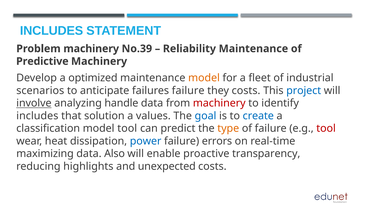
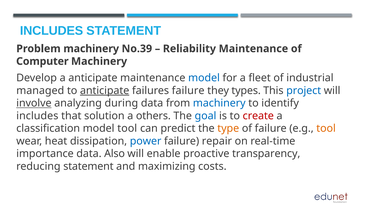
Predictive: Predictive -> Computer
a optimized: optimized -> anticipate
model at (204, 78) colour: orange -> blue
scenarios: scenarios -> managed
anticipate at (105, 91) underline: none -> present
they costs: costs -> types
handle: handle -> during
machinery at (219, 103) colour: red -> blue
values: values -> others
create colour: blue -> red
tool at (326, 129) colour: red -> orange
errors: errors -> repair
maximizing: maximizing -> importance
reducing highlights: highlights -> statement
unexpected: unexpected -> maximizing
